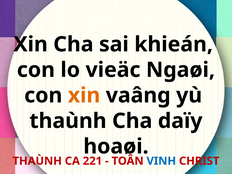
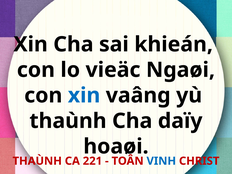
xin at (84, 95) colour: orange -> blue
